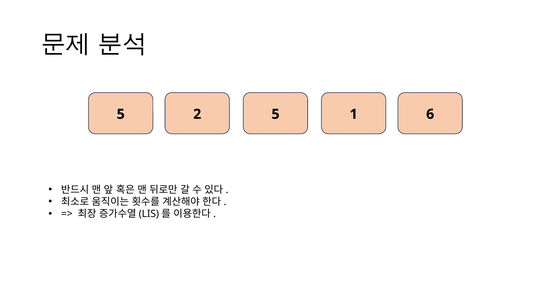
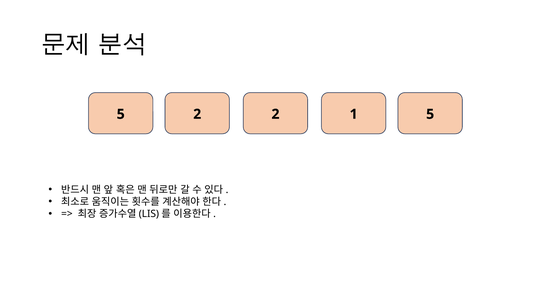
2 5: 5 -> 2
1 6: 6 -> 5
